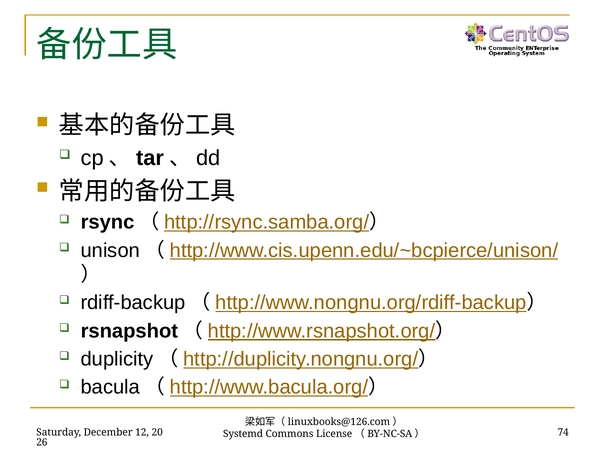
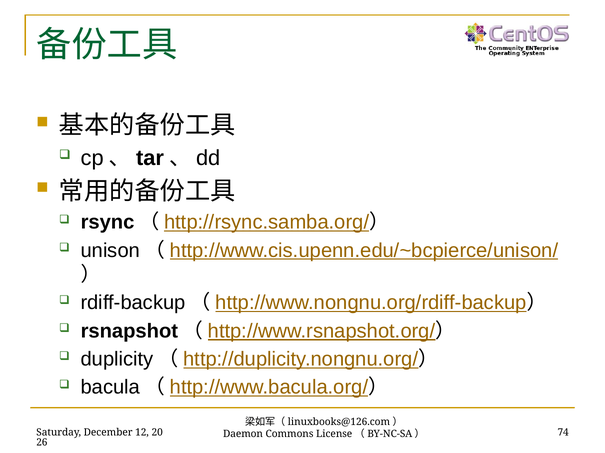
Systemd: Systemd -> Daemon
